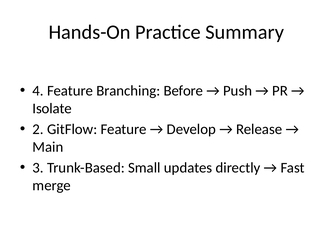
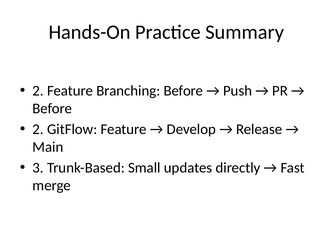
4 at (38, 91): 4 -> 2
Isolate at (52, 108): Isolate -> Before
